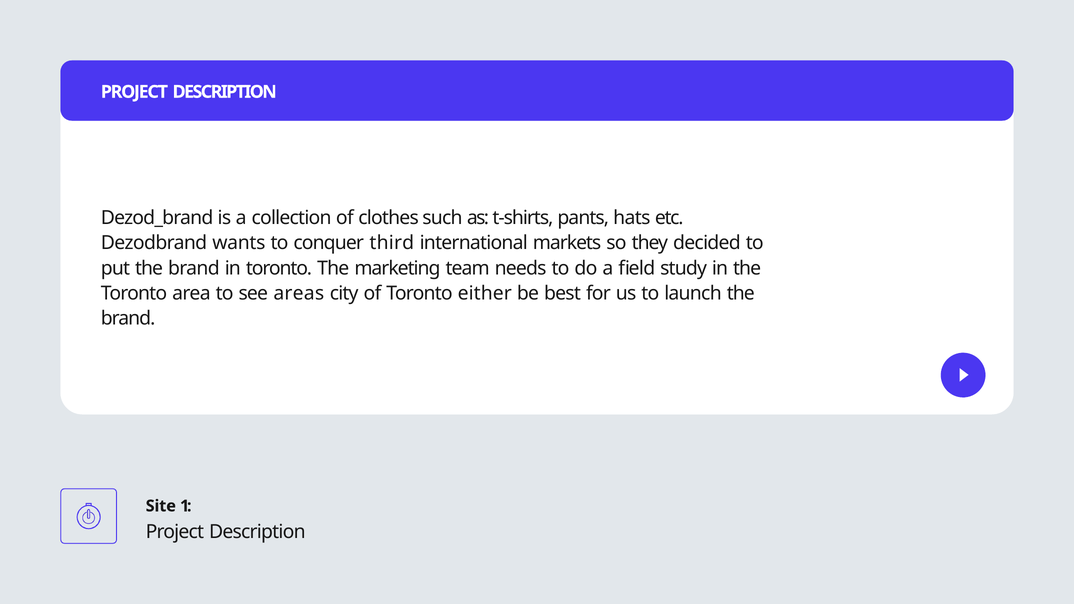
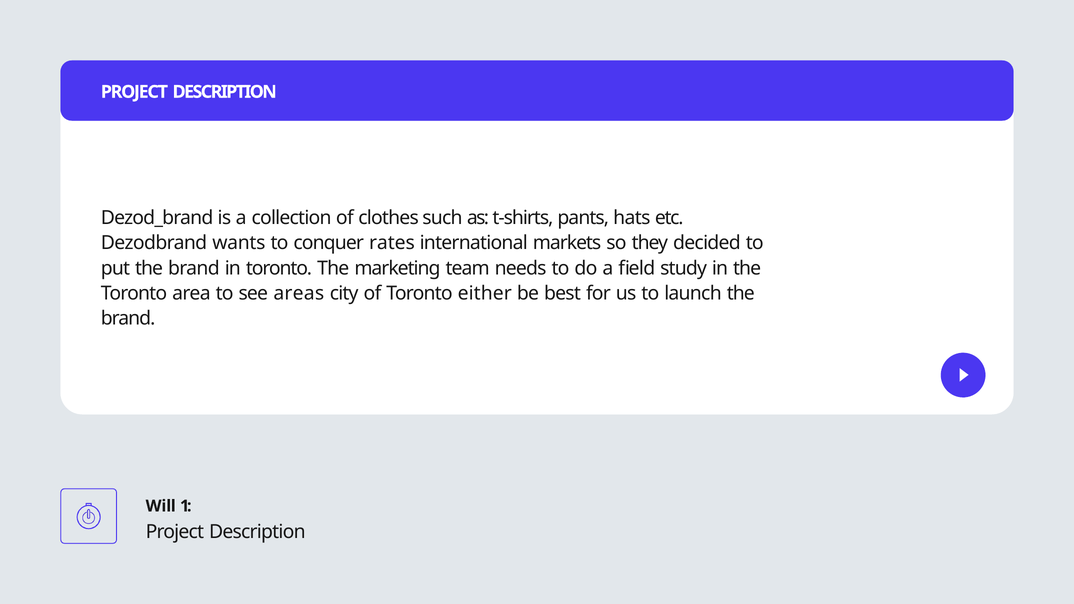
third: third -> rates
Site: Site -> Will
